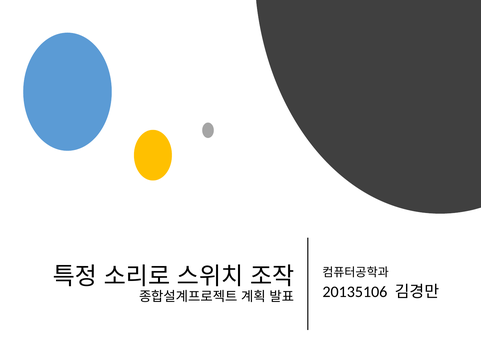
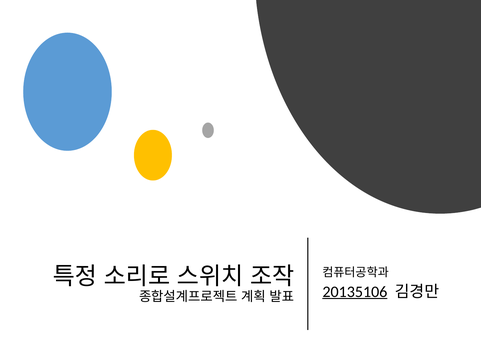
20135106 underline: none -> present
